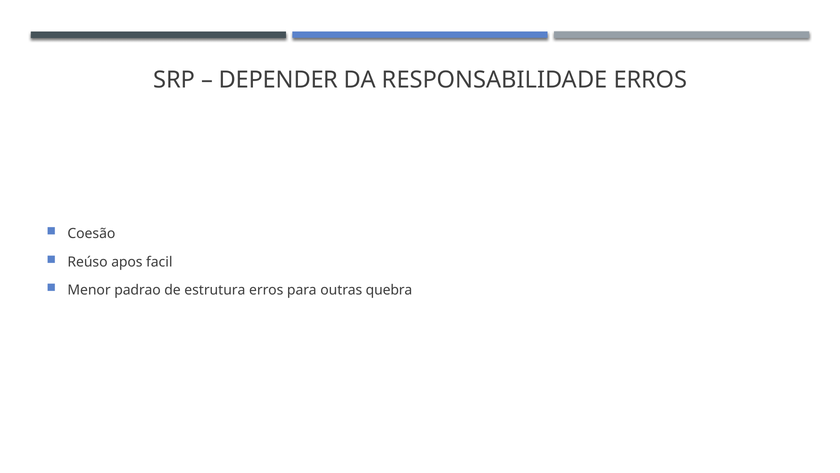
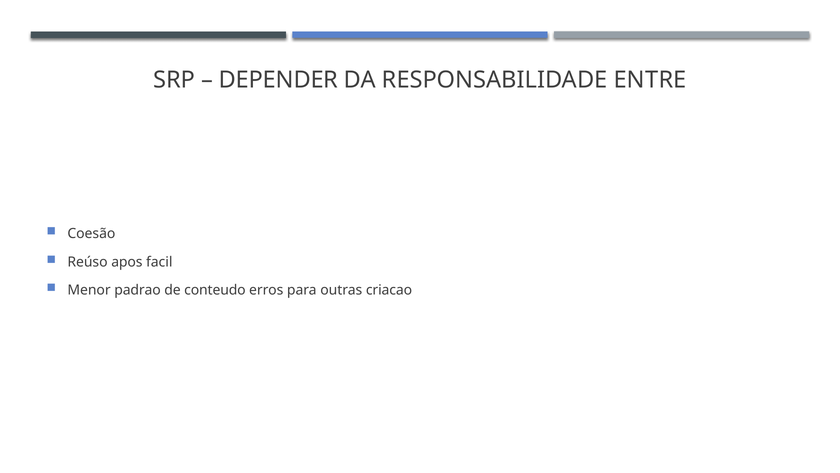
RESPONSABILIDADE ERROS: ERROS -> ENTRE
estrutura: estrutura -> conteudo
quebra: quebra -> criacao
